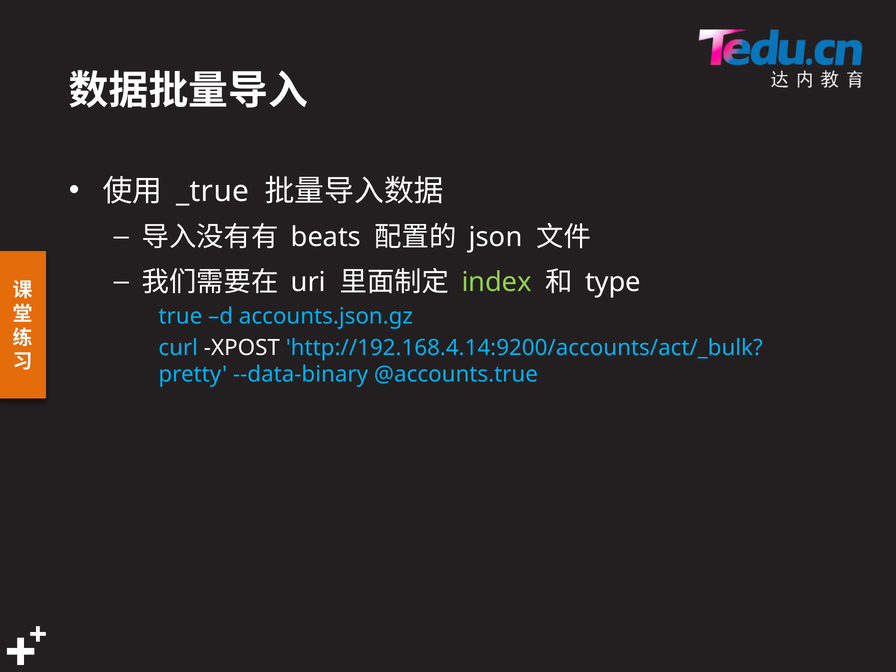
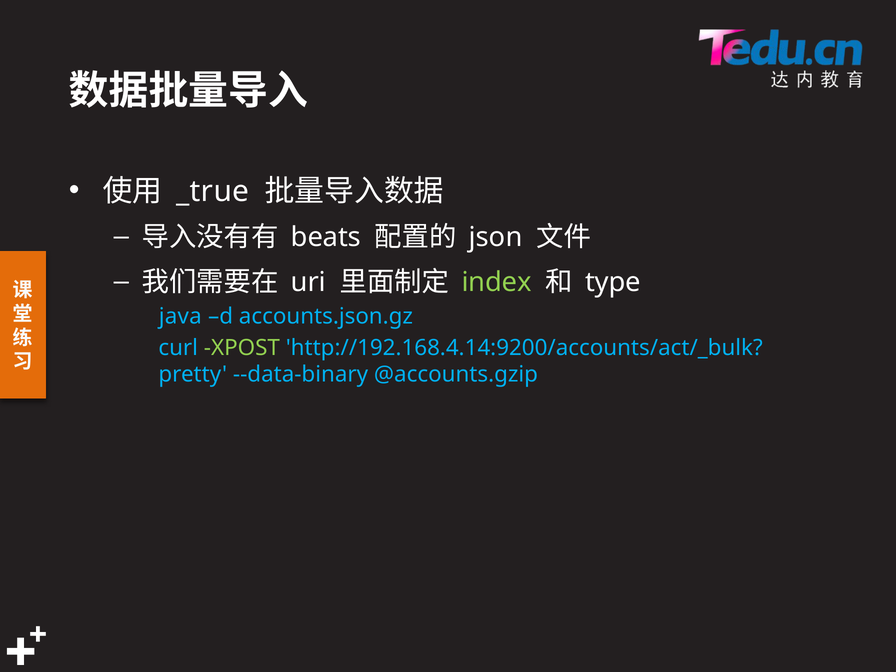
true: true -> java
XPOST colour: white -> light green
@accounts.true: @accounts.true -> @accounts.gzip
